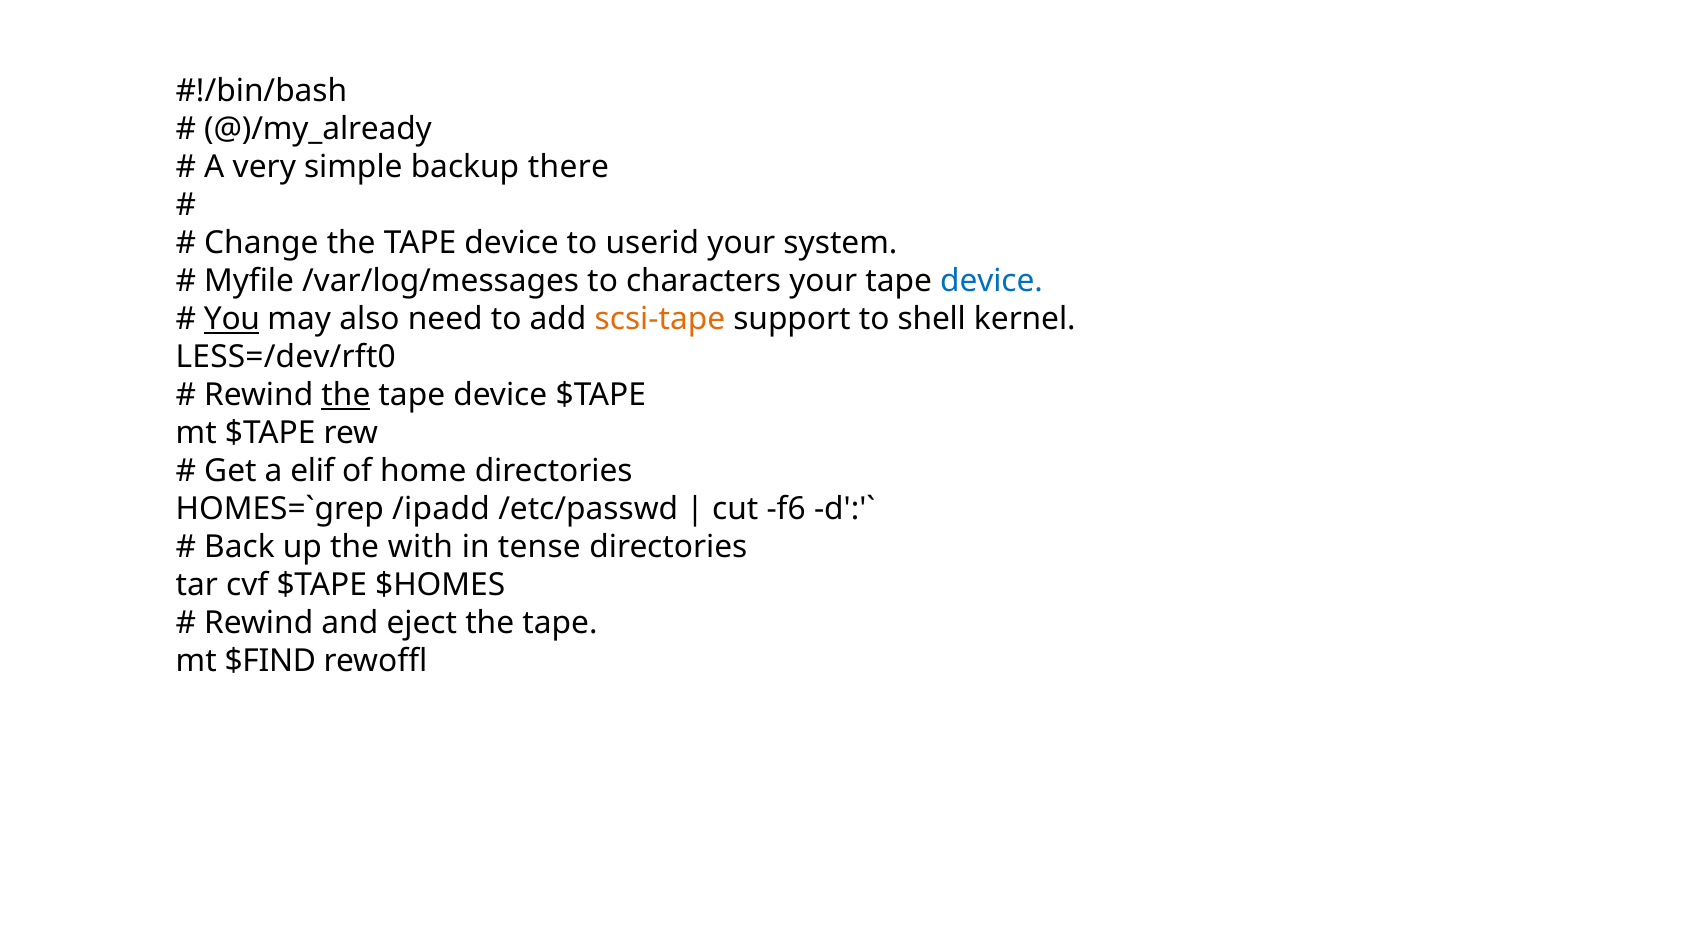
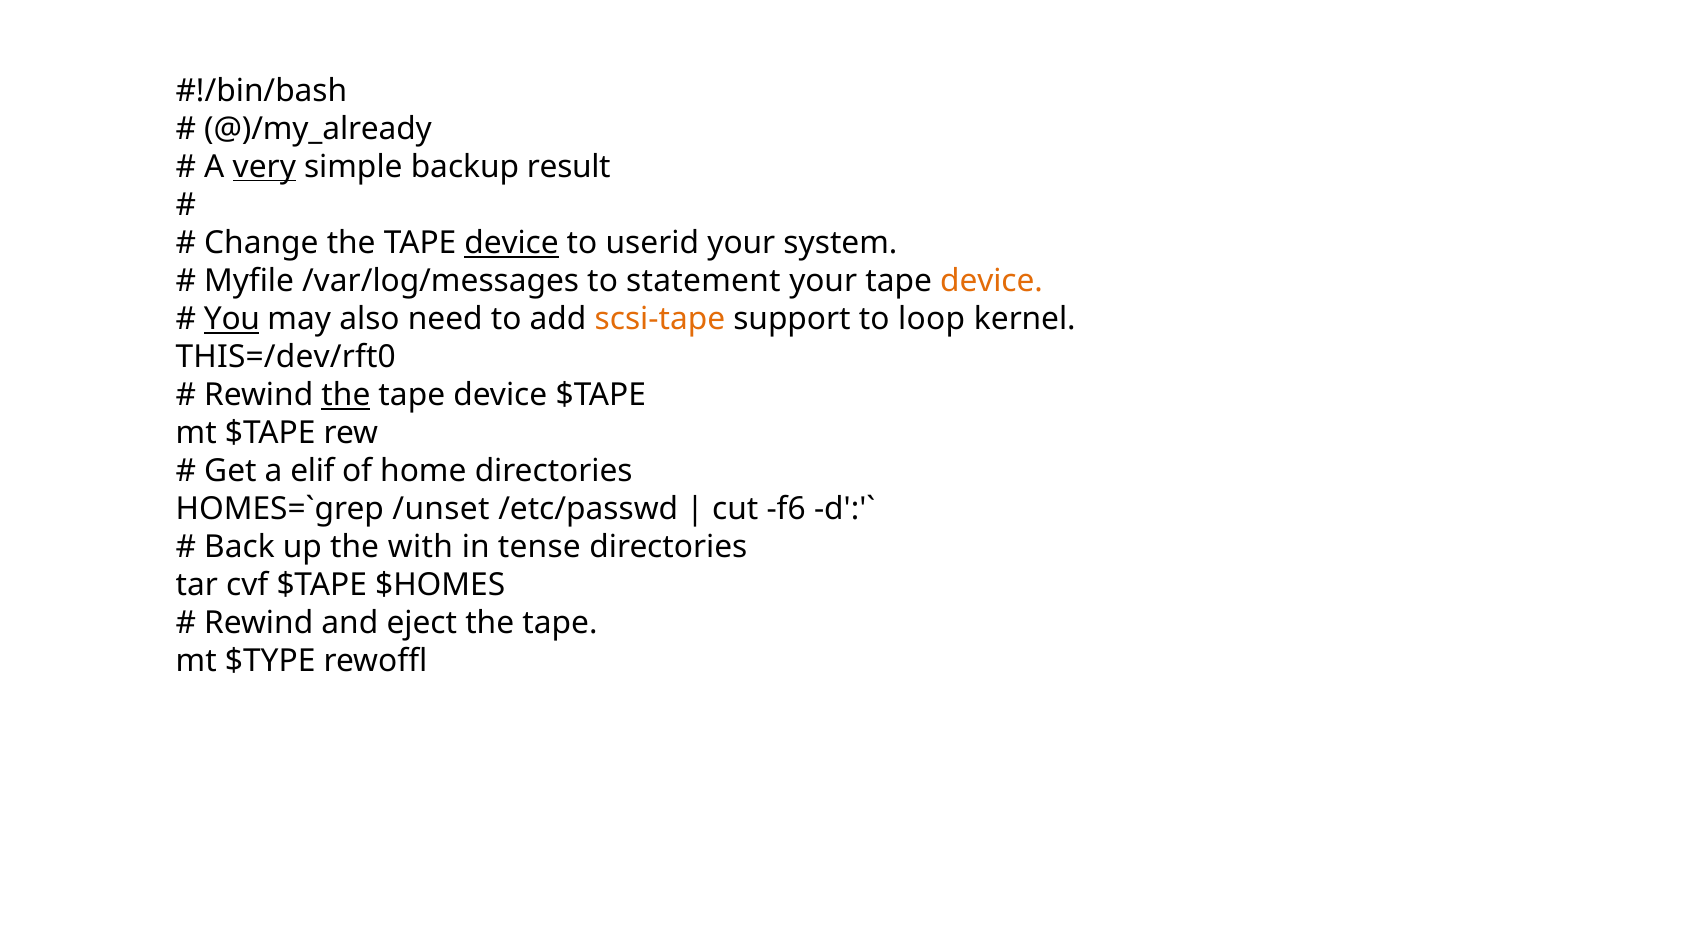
very underline: none -> present
there: there -> result
device at (512, 243) underline: none -> present
characters: characters -> statement
device at (991, 281) colour: blue -> orange
shell: shell -> loop
LESS=/dev/rft0: LESS=/dev/rft0 -> THIS=/dev/rft0
/ipadd: /ipadd -> /unset
$FIND: $FIND -> $TYPE
